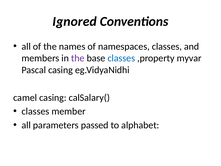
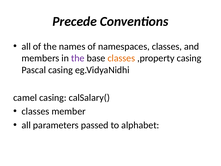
Ignored: Ignored -> Precede
classes at (121, 58) colour: blue -> orange
,property myvar: myvar -> casing
